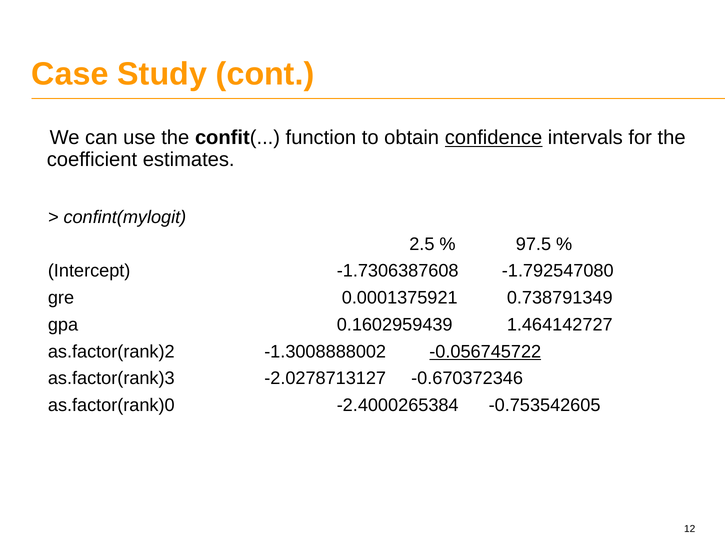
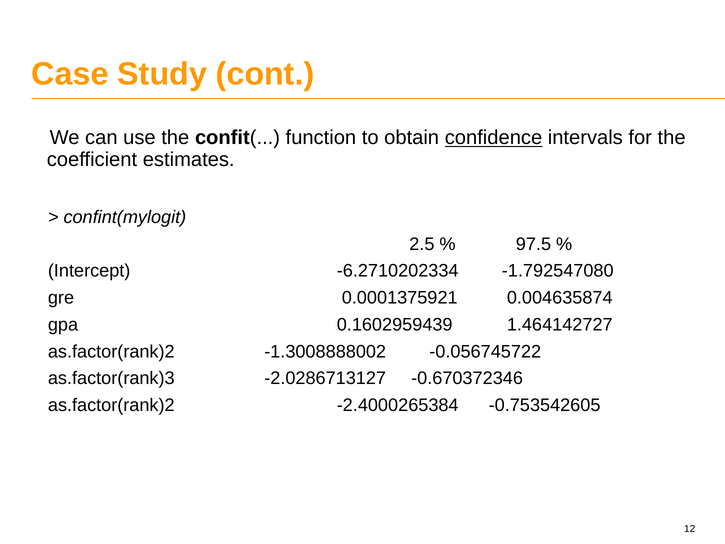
-1.7306387608: -1.7306387608 -> -6.2710202334
0.738791349: 0.738791349 -> 0.004635874
-0.056745722 underline: present -> none
-2.0278713127: -2.0278713127 -> -2.0286713127
as.factor(rank)0 at (111, 405): as.factor(rank)0 -> as.factor(rank)2
